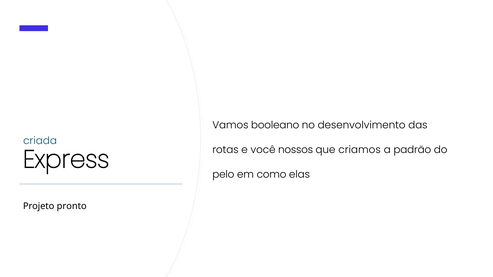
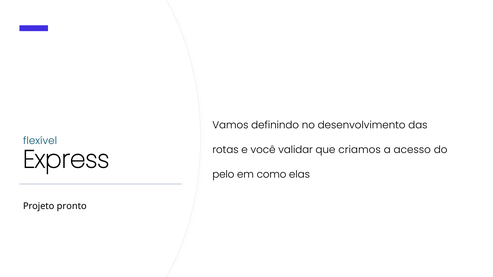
booleano: booleano -> definindo
criada: criada -> flexível
nossos: nossos -> validar
padrão: padrão -> acesso
